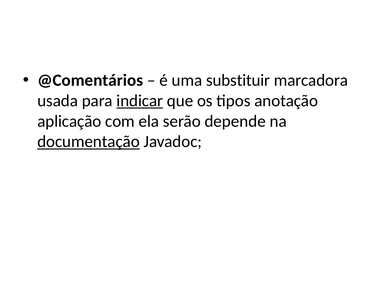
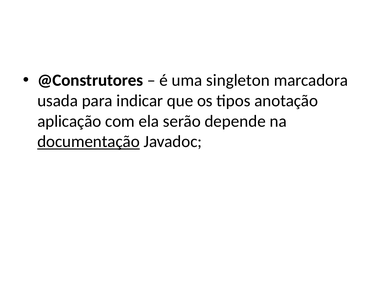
@Comentários: @Comentários -> @Construtores
substituir: substituir -> singleton
indicar underline: present -> none
